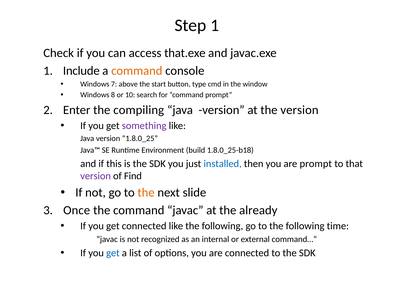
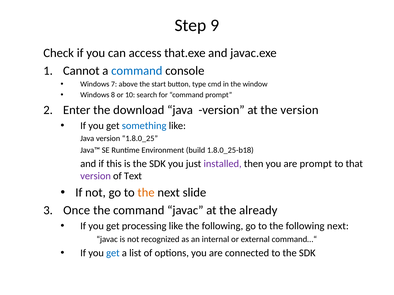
Step 1: 1 -> 9
Include: Include -> Cannot
command at (137, 71) colour: orange -> blue
compiling: compiling -> download
something colour: purple -> blue
installed colour: blue -> purple
Find: Find -> Text
get connected: connected -> processing
following time: time -> next
